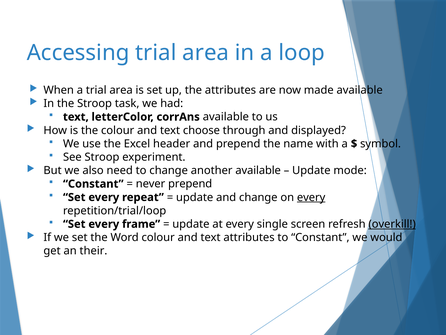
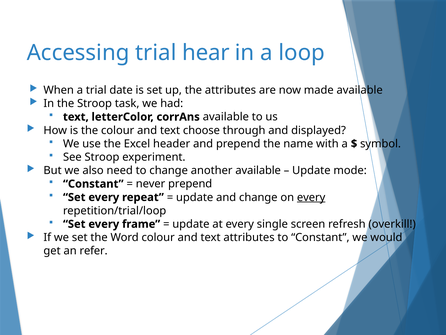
Accessing trial area: area -> hear
a trial area: area -> date
overkill underline: present -> none
their: their -> refer
